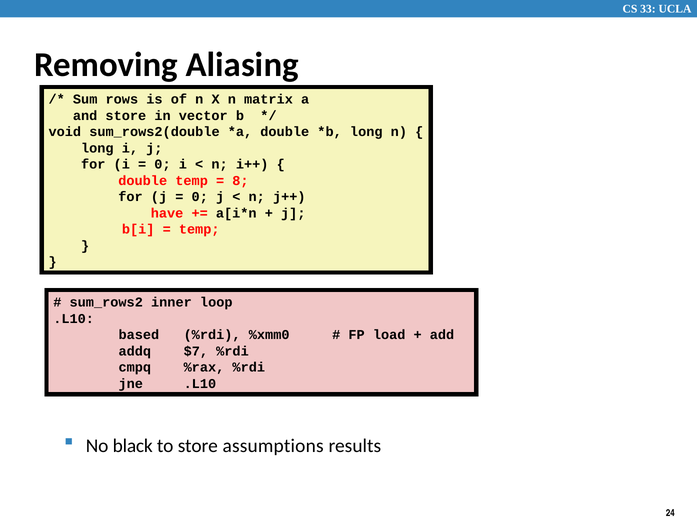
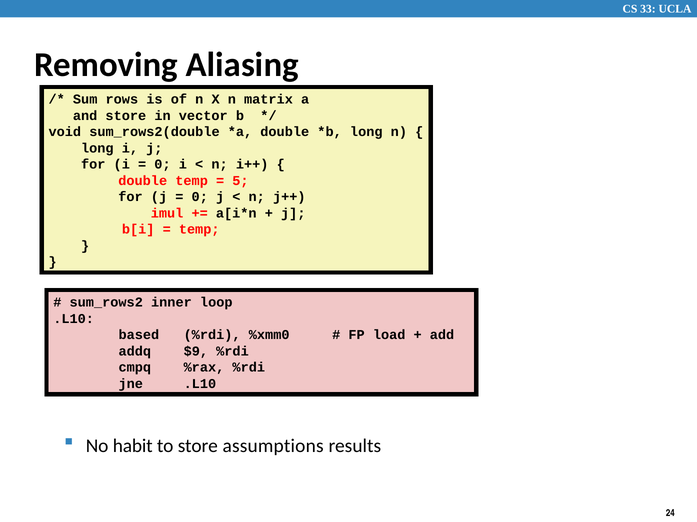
8: 8 -> 5
have: have -> imul
$7: $7 -> $9
black: black -> habit
